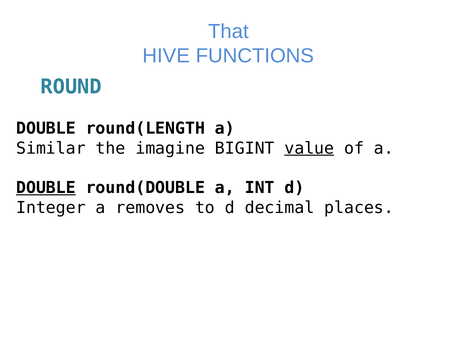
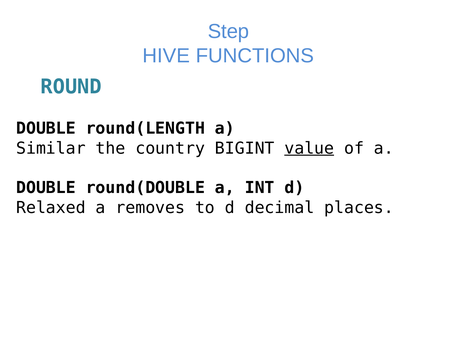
That: That -> Step
imagine: imagine -> country
DOUBLE at (46, 188) underline: present -> none
Integer: Integer -> Relaxed
